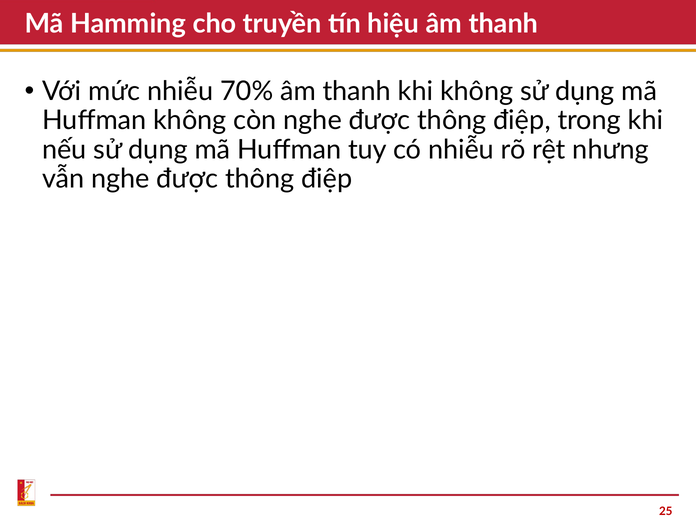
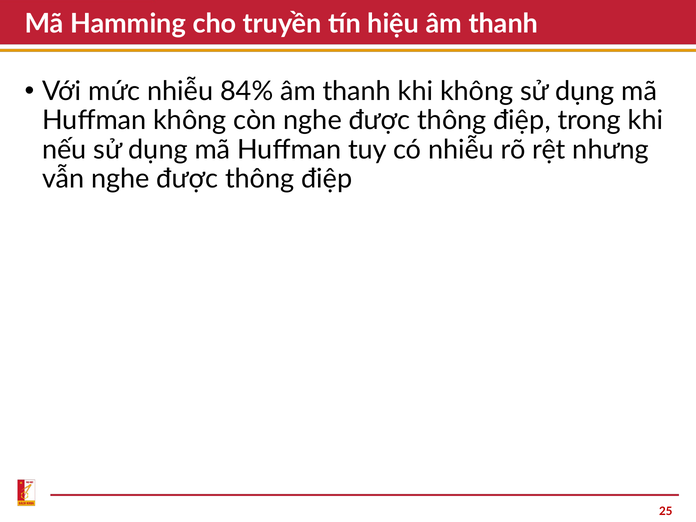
70%: 70% -> 84%
